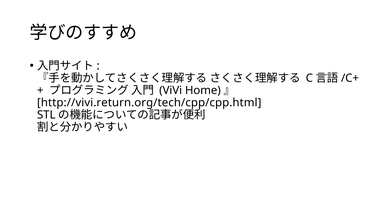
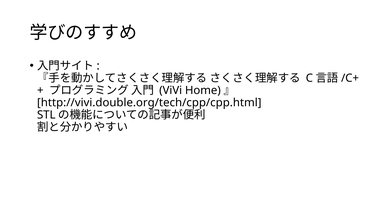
http://vivi.return.org/tech/cpp/cpp.html: http://vivi.return.org/tech/cpp/cpp.html -> http://vivi.double.org/tech/cpp/cpp.html
